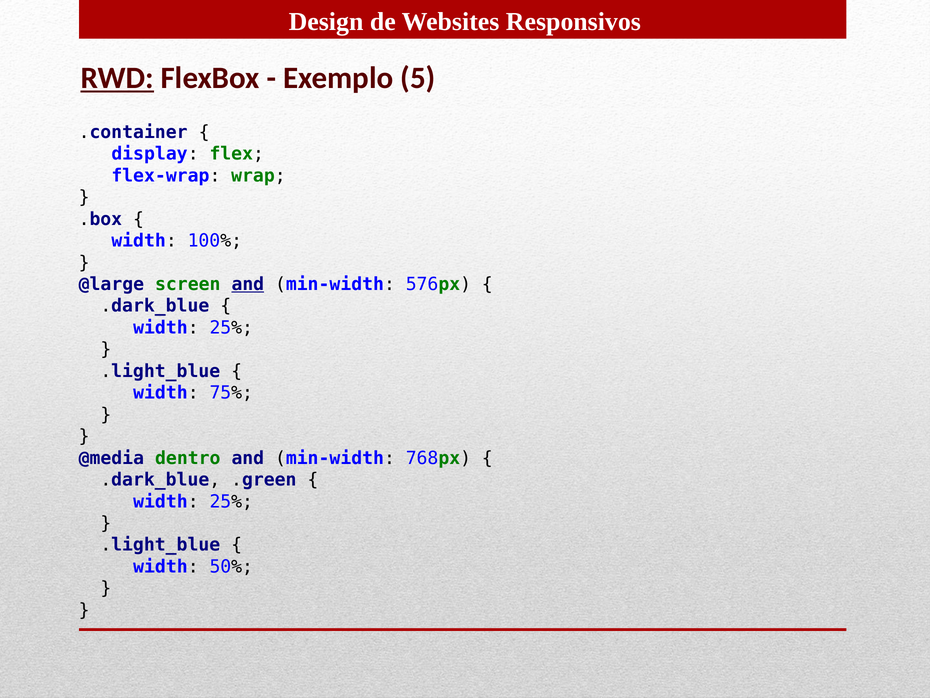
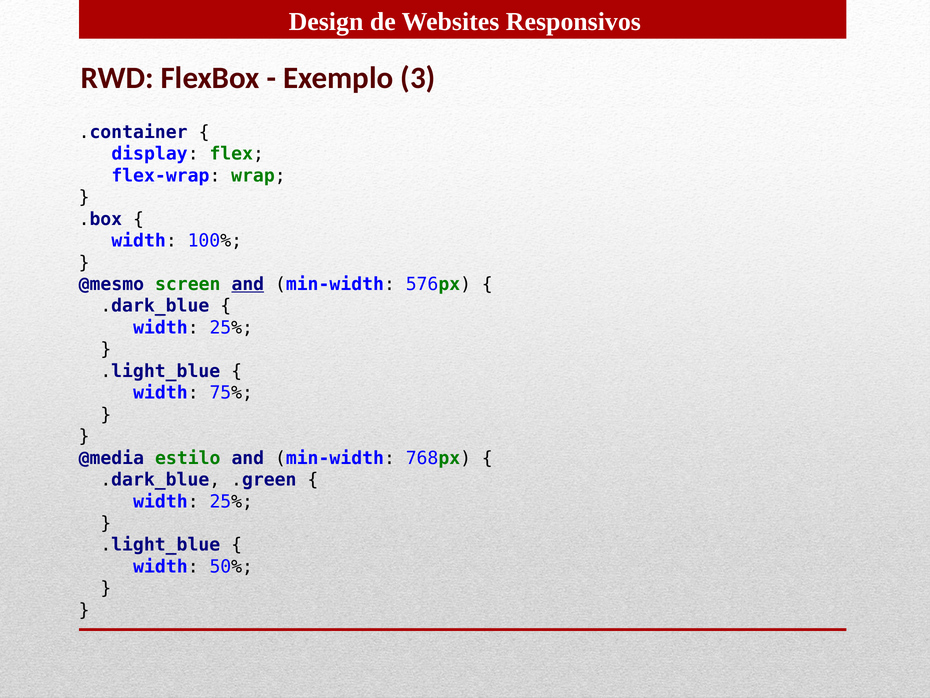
RWD underline: present -> none
5: 5 -> 3
@large: @large -> @mesmo
dentro: dentro -> estilo
